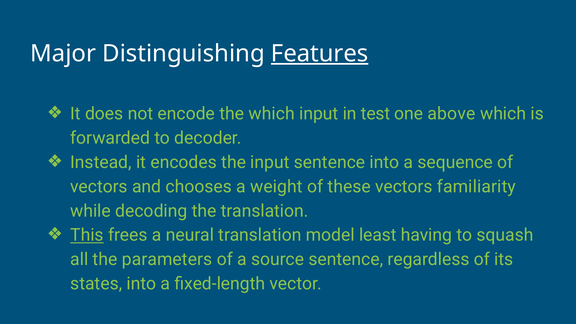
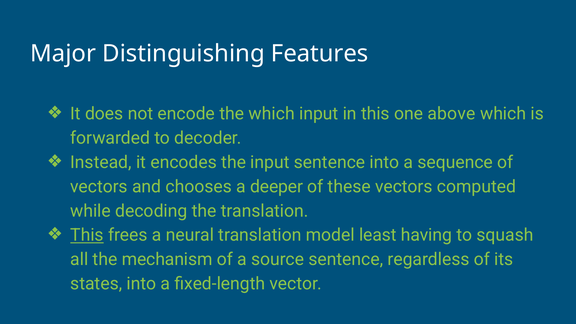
Features underline: present -> none
in test: test -> this
weight: weight -> deeper
familiarity: familiarity -> computed
parameters: parameters -> mechanism
